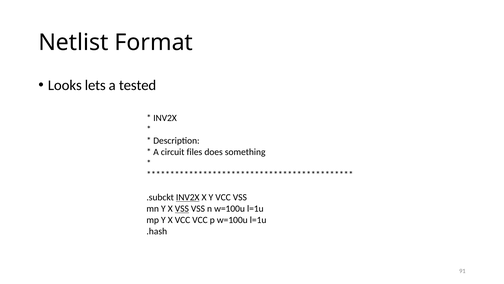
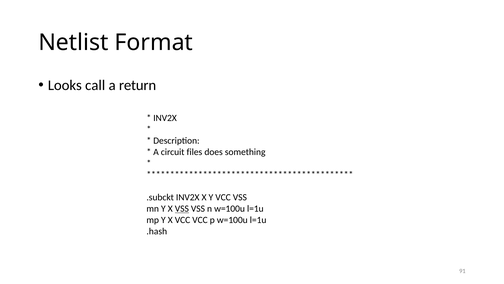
lets: lets -> call
tested: tested -> return
INV2X at (188, 197) underline: present -> none
